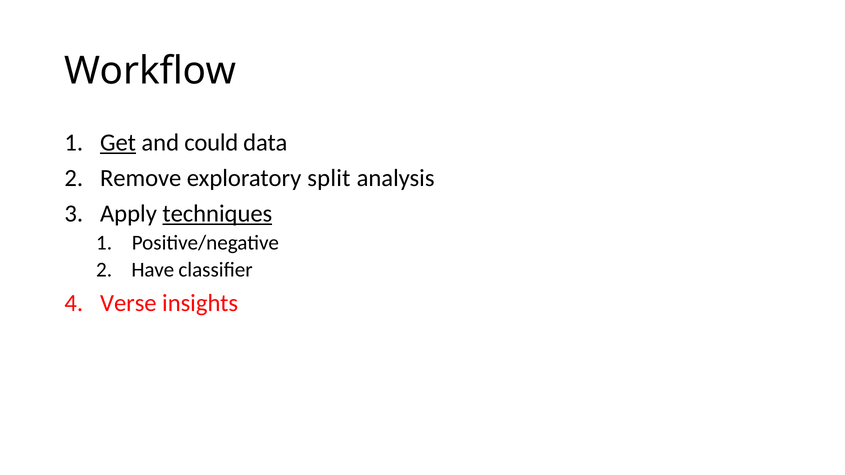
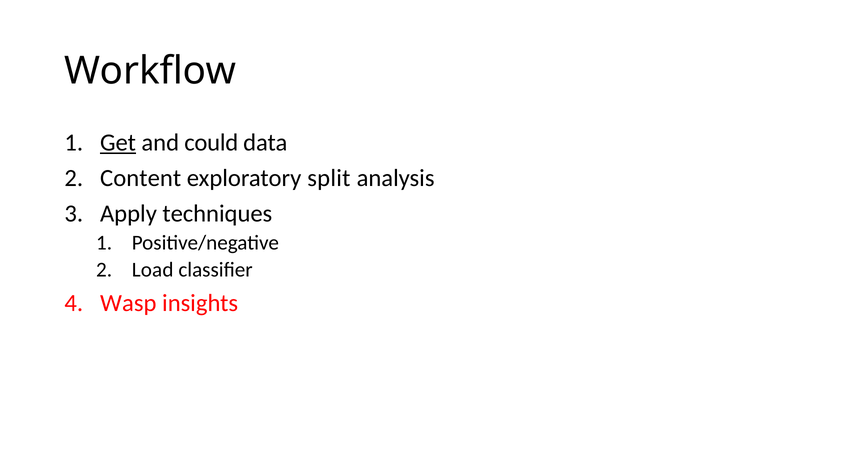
Remove: Remove -> Content
techniques underline: present -> none
Have: Have -> Load
Verse: Verse -> Wasp
